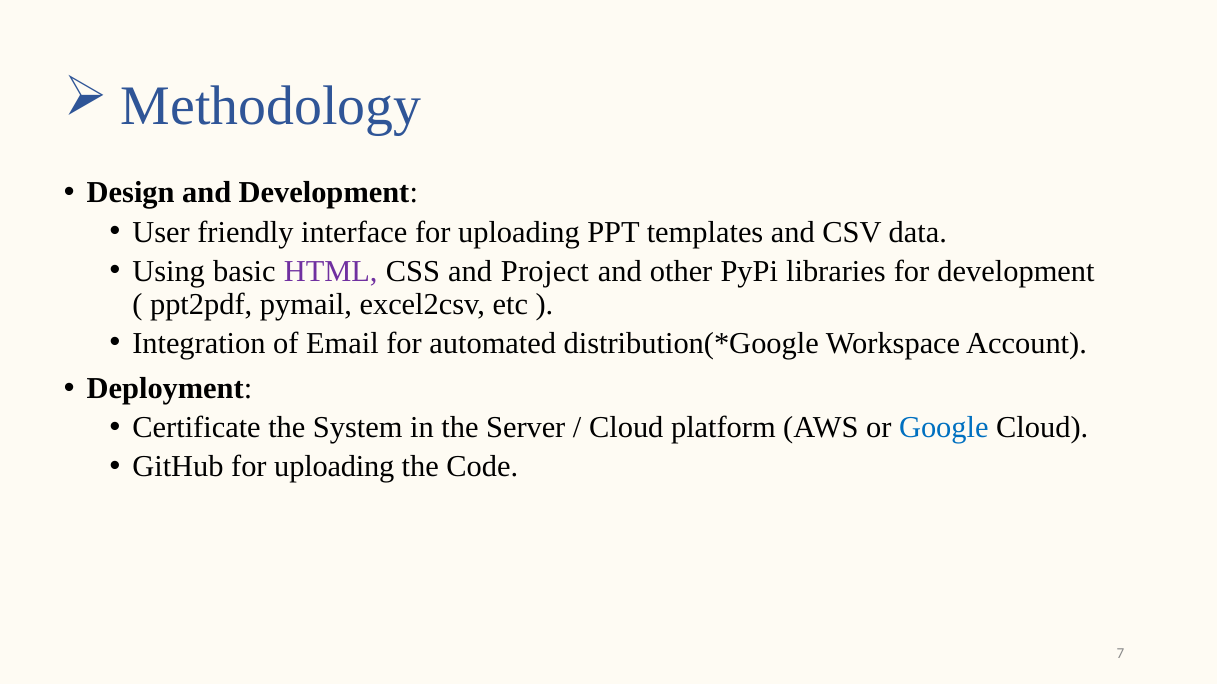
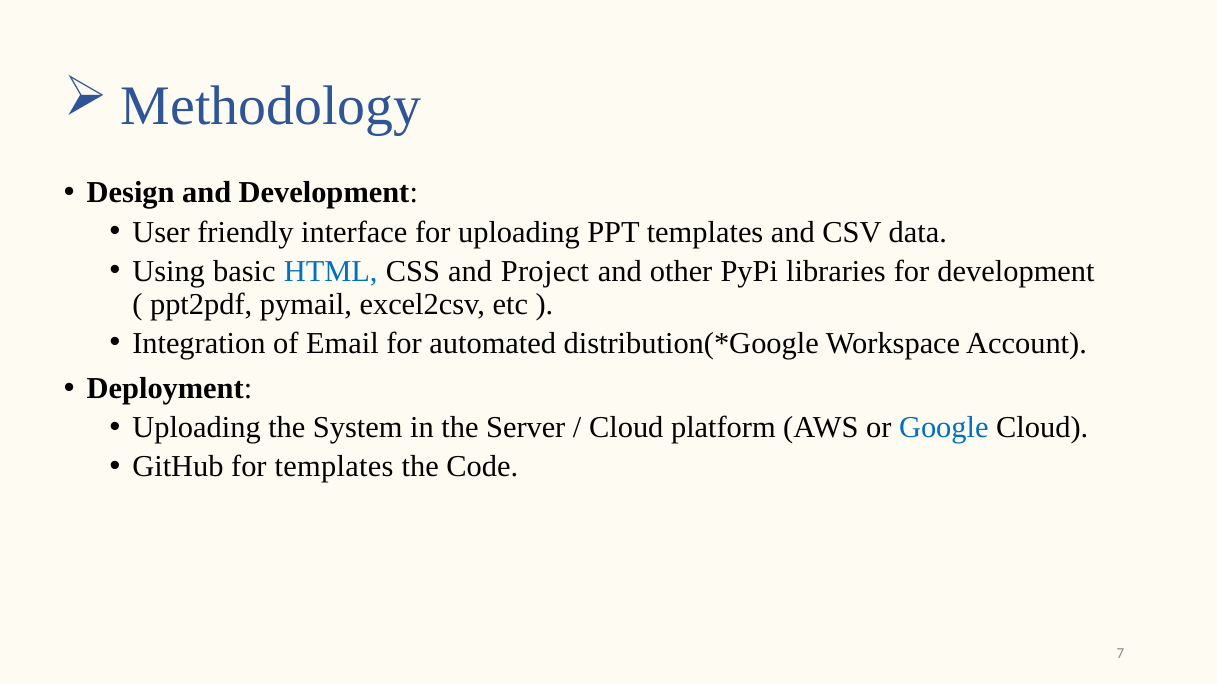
HTML colour: purple -> blue
Certificate at (197, 428): Certificate -> Uploading
GitHub for uploading: uploading -> templates
